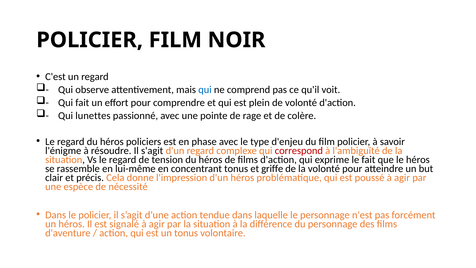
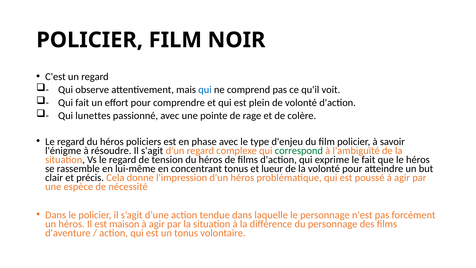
correspond colour: red -> green
griffe: griffe -> lueur
signalé: signalé -> maison
